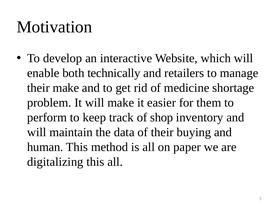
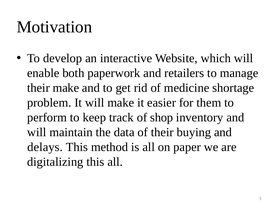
technically: technically -> paperwork
human: human -> delays
